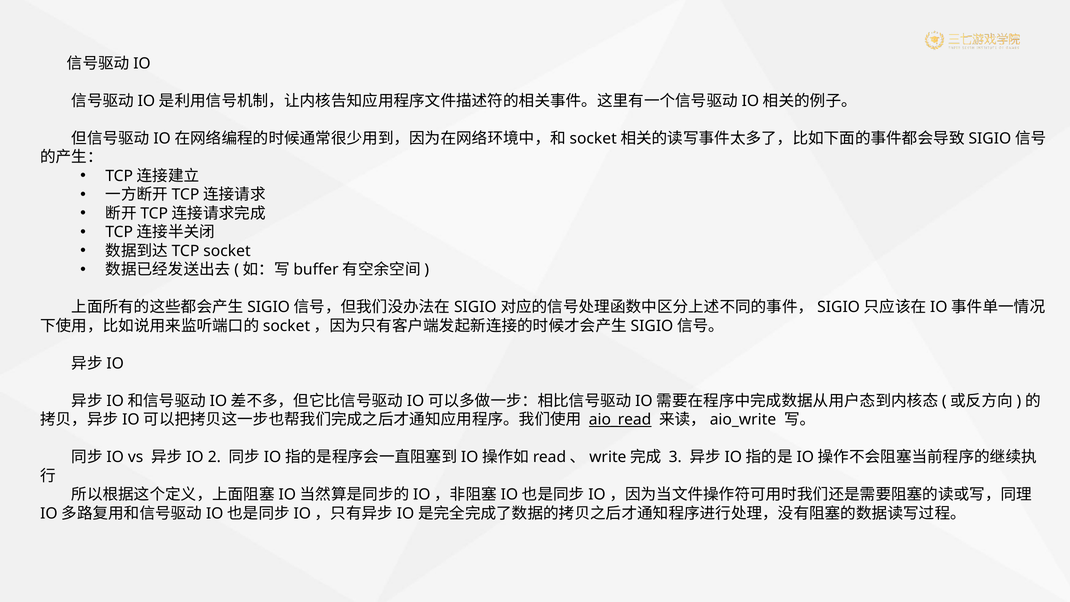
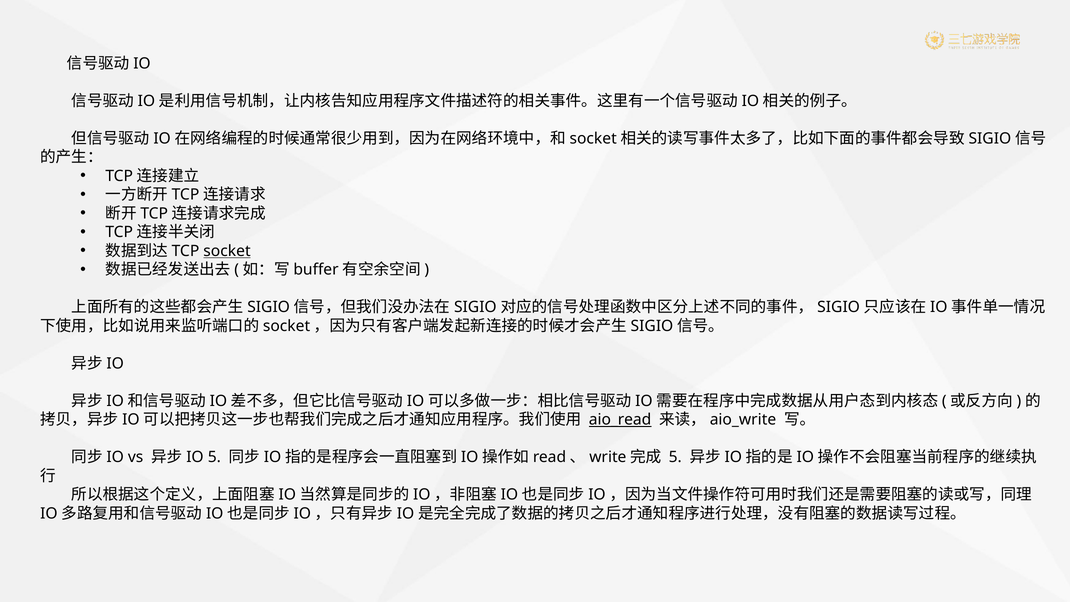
socket underline: none -> present
2 at (214, 457): 2 -> 5
3 at (675, 457): 3 -> 5
